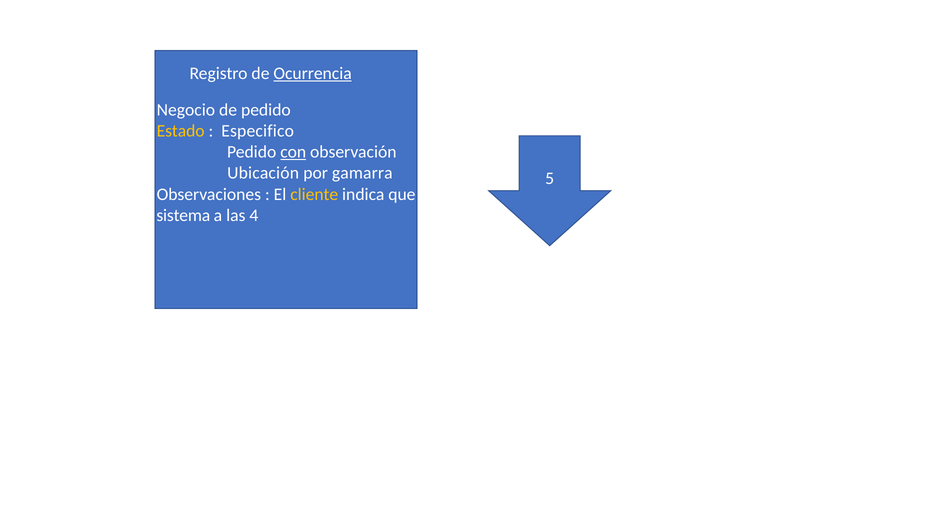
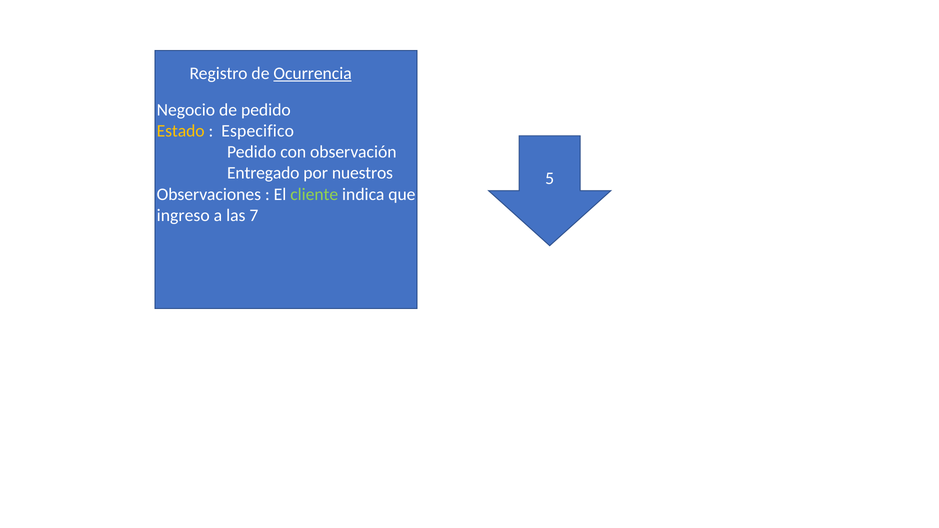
con underline: present -> none
Ubicación: Ubicación -> Entregado
gamarra: gamarra -> nuestros
cliente colour: yellow -> light green
sistema: sistema -> ingreso
4: 4 -> 7
